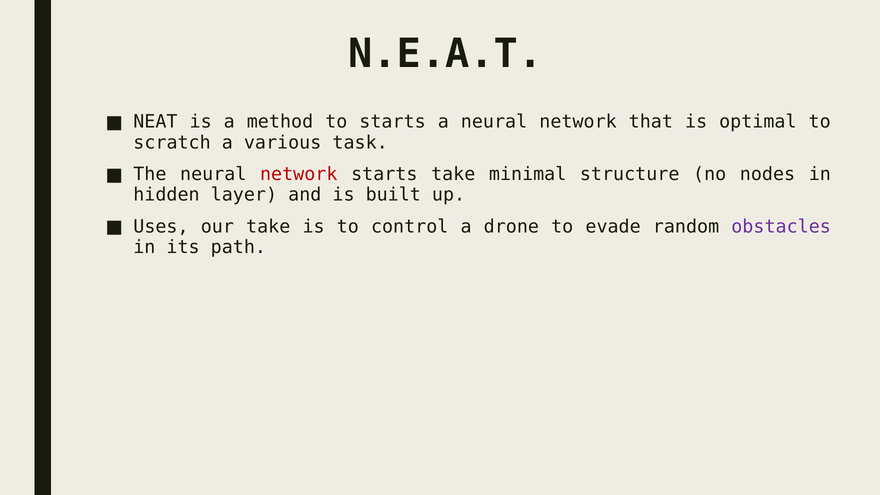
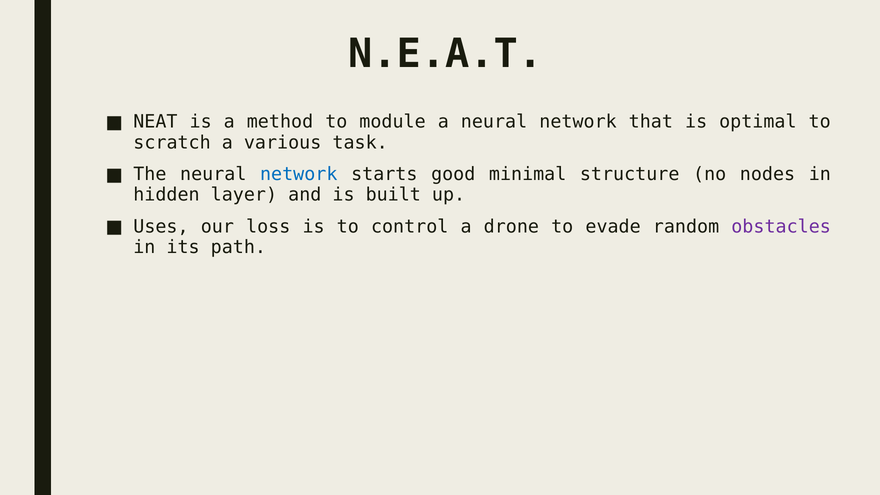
to starts: starts -> module
network at (299, 174) colour: red -> blue
starts take: take -> good
our take: take -> loss
